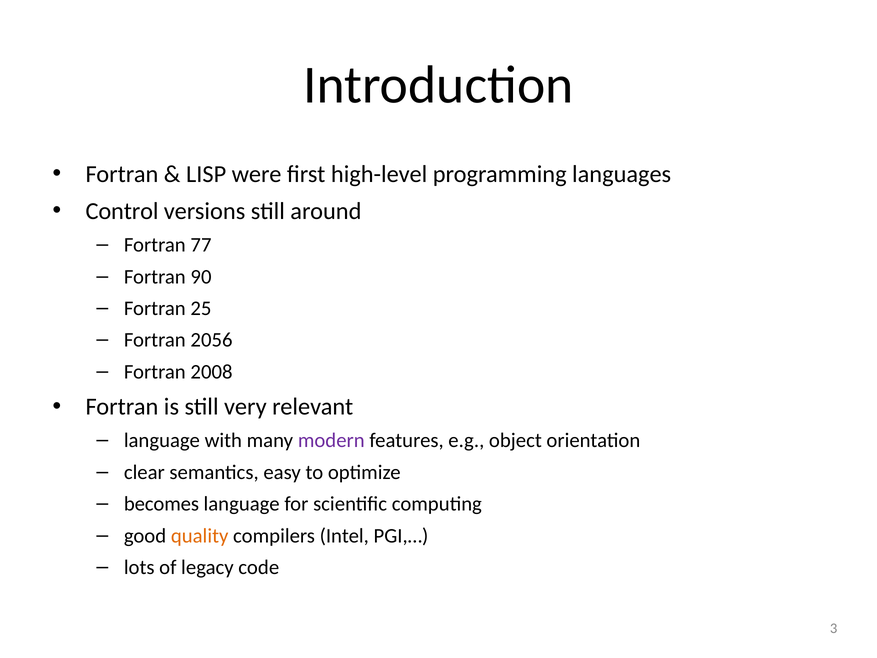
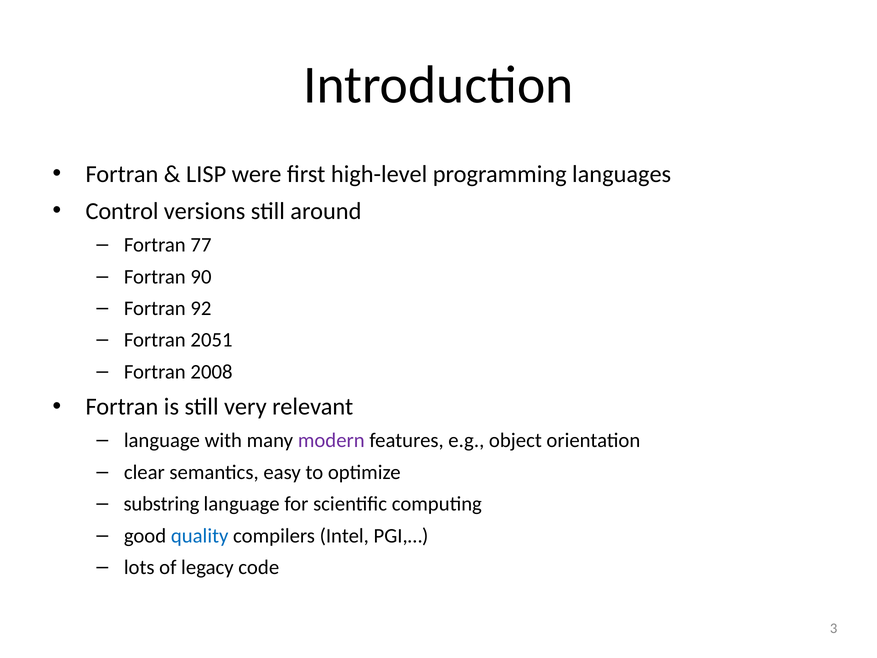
25: 25 -> 92
2056: 2056 -> 2051
becomes: becomes -> substring
quality colour: orange -> blue
